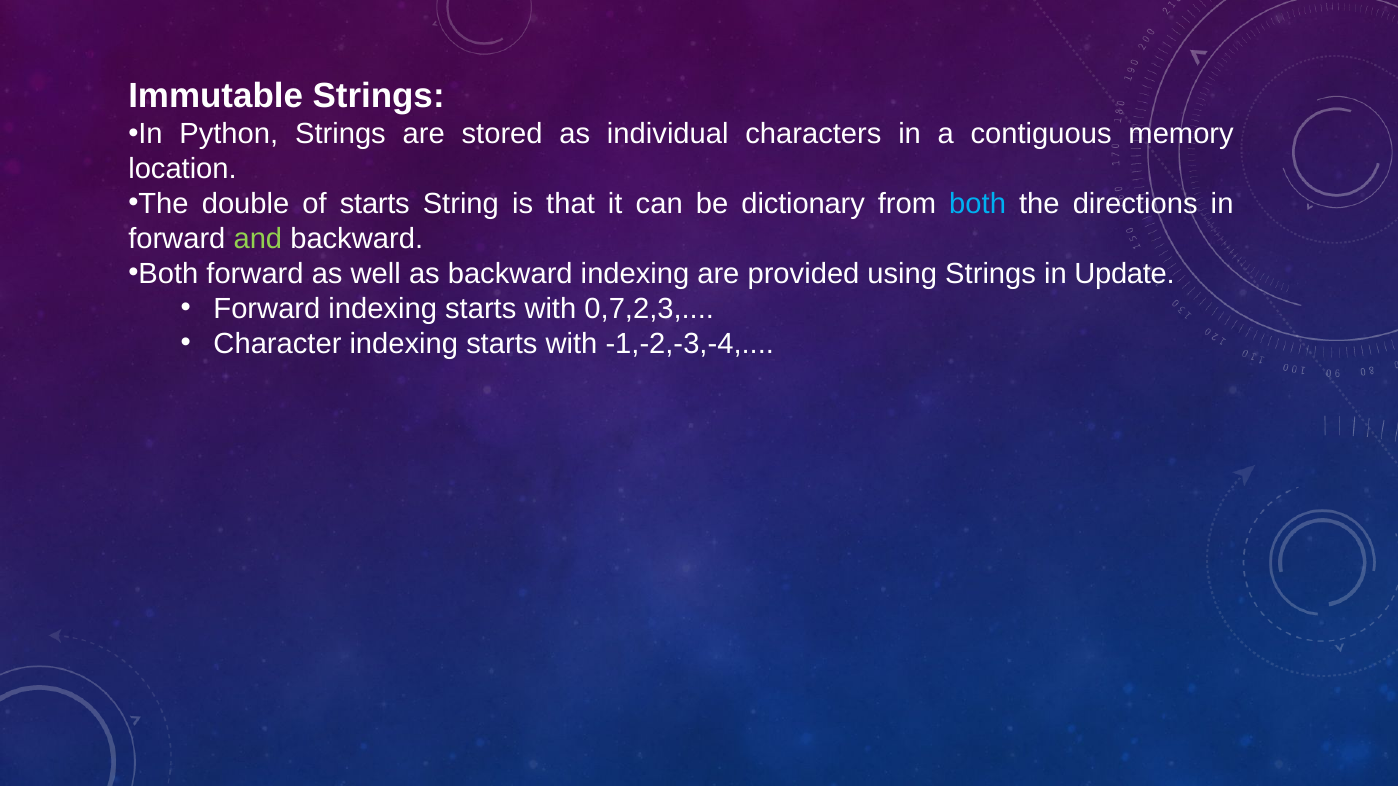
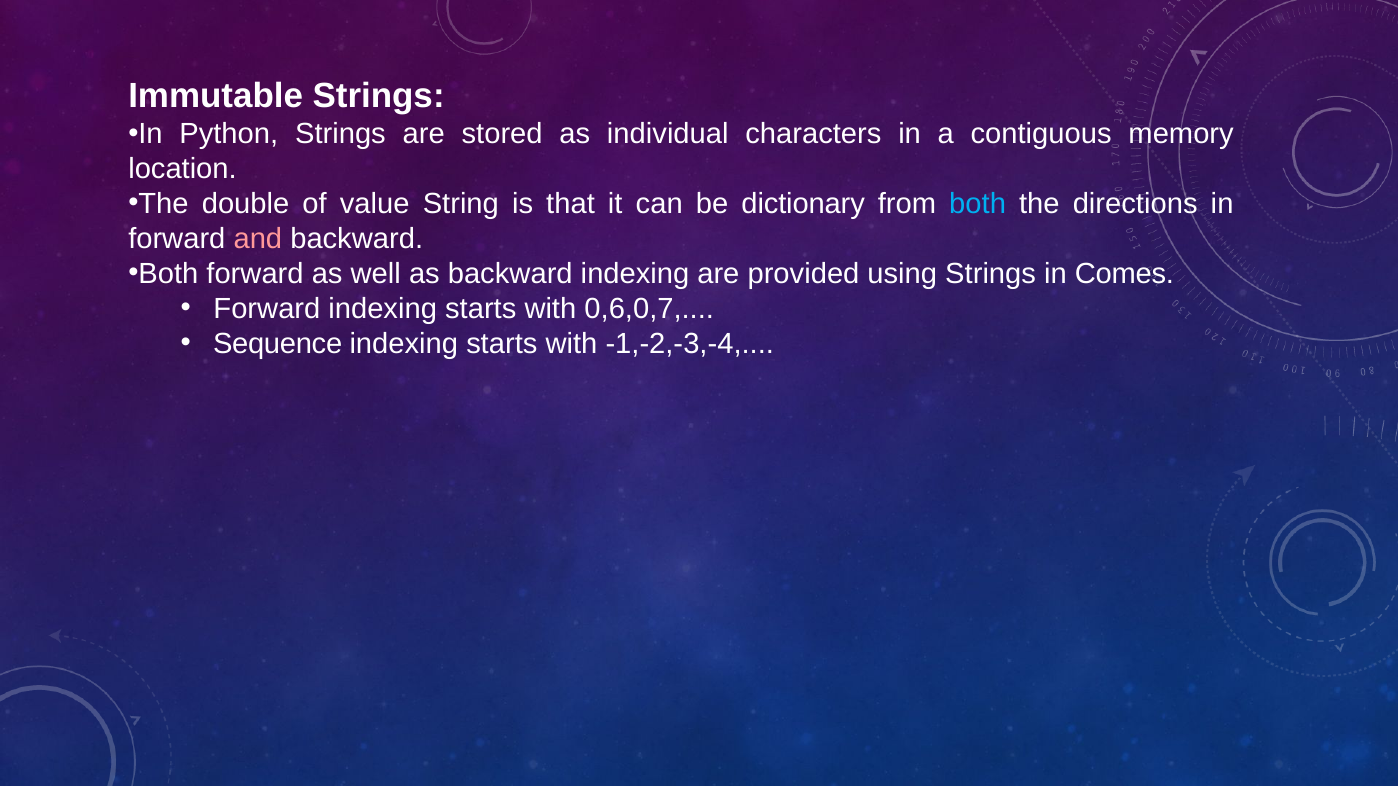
of starts: starts -> value
and colour: light green -> pink
Update: Update -> Comes
0,7,2,3: 0,7,2,3 -> 0,6,0,7
Character: Character -> Sequence
